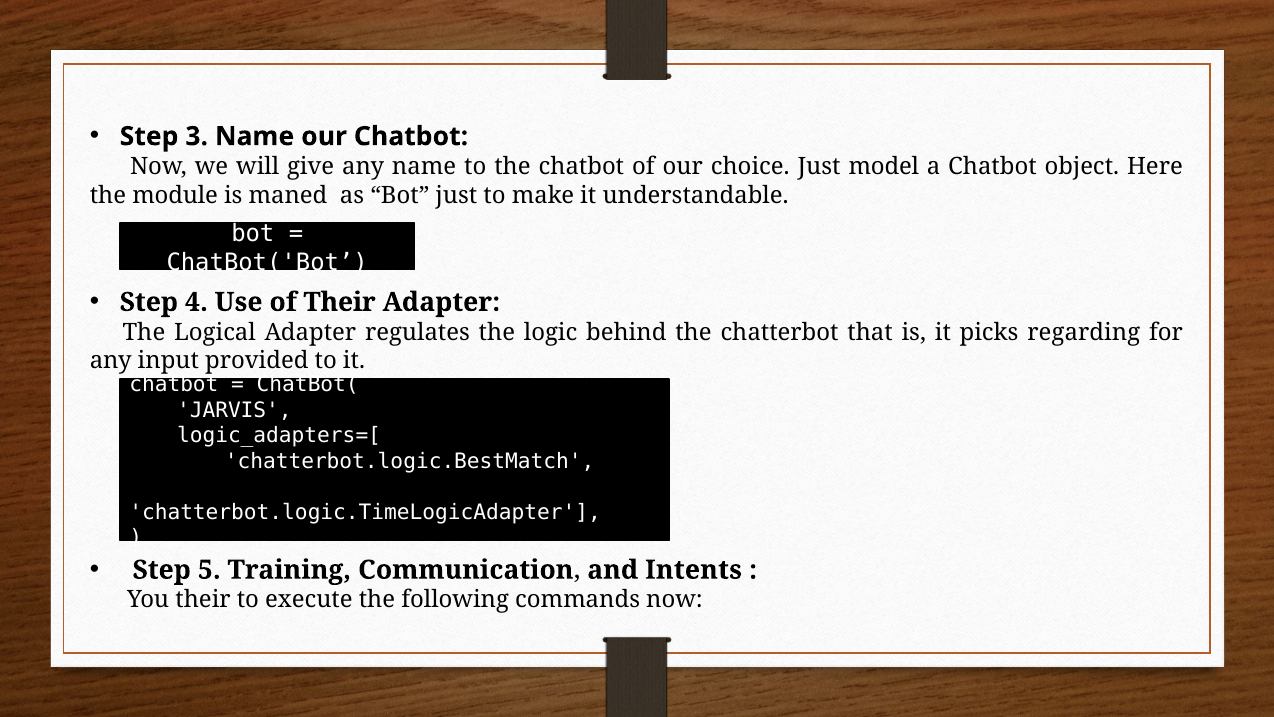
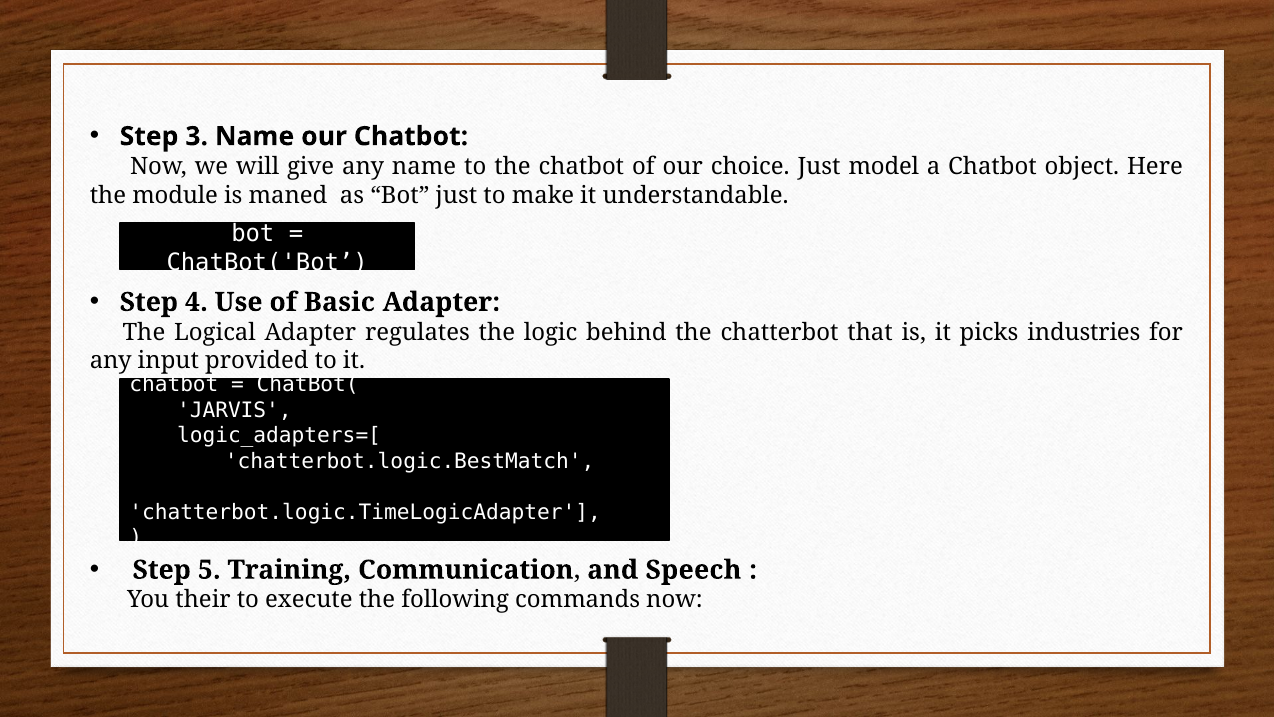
of Their: Their -> Basic
regarding: regarding -> industries
Intents: Intents -> Speech
